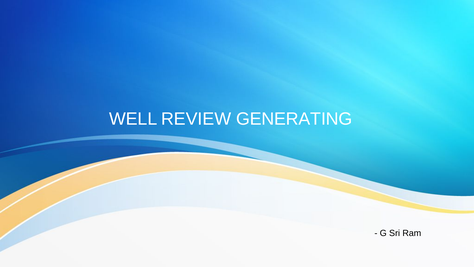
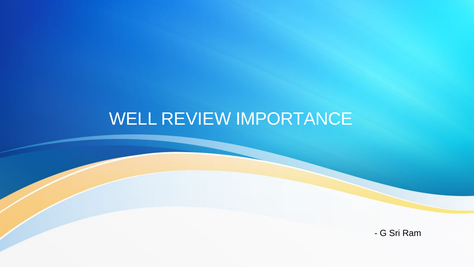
GENERATING: GENERATING -> IMPORTANCE
